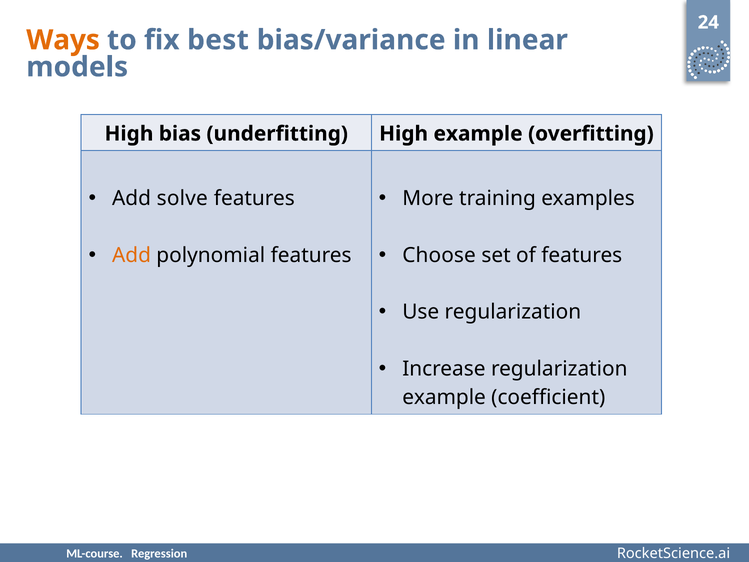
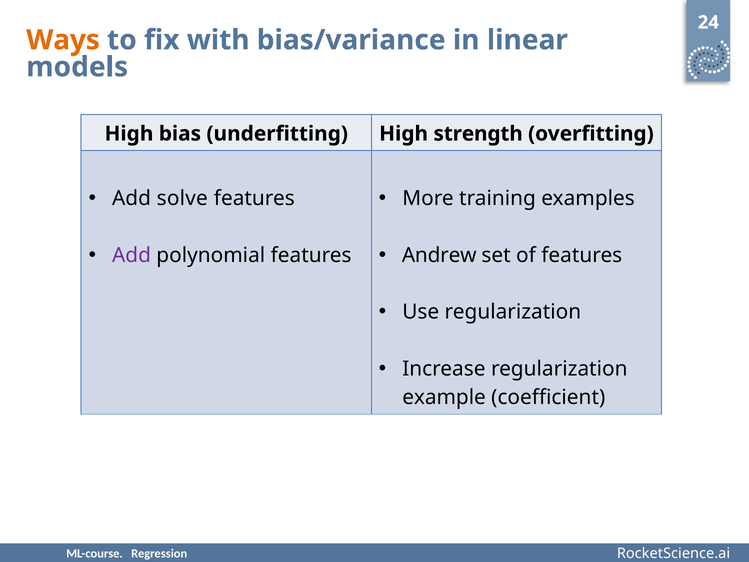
best: best -> with
High example: example -> strength
Add at (132, 255) colour: orange -> purple
Choose: Choose -> Andrew
